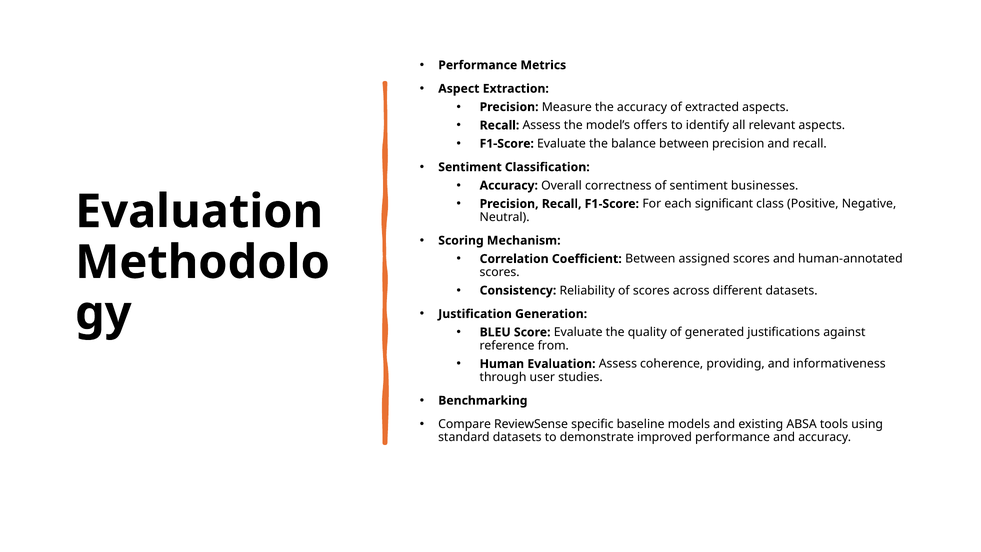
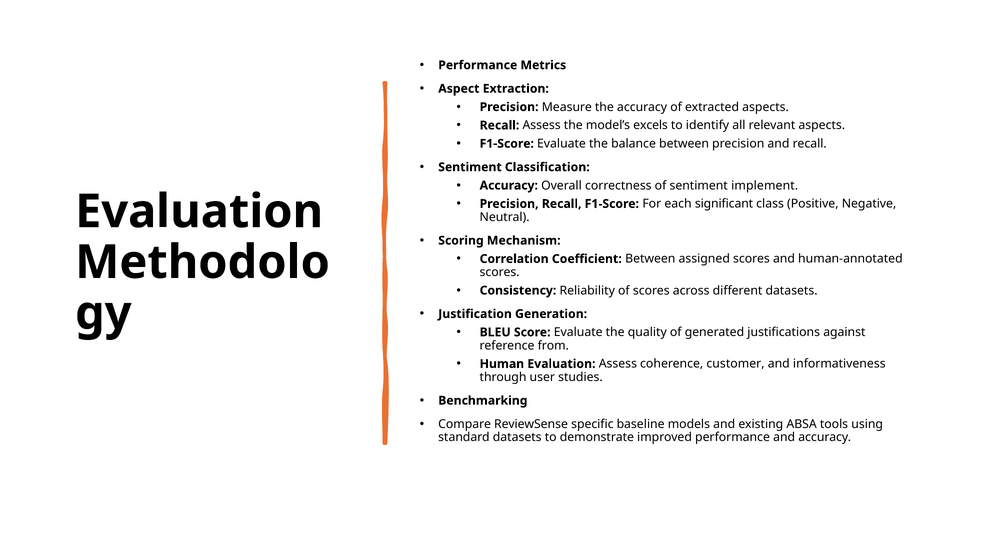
offers: offers -> excels
businesses: businesses -> implement
providing: providing -> customer
